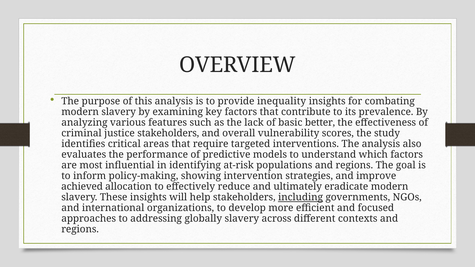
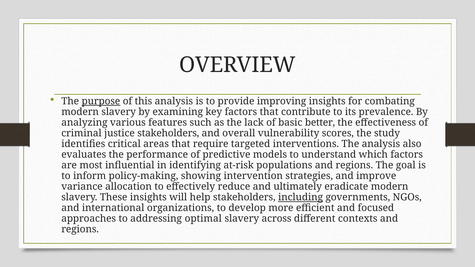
purpose underline: none -> present
inequality: inequality -> improving
achieved: achieved -> variance
globally: globally -> optimal
